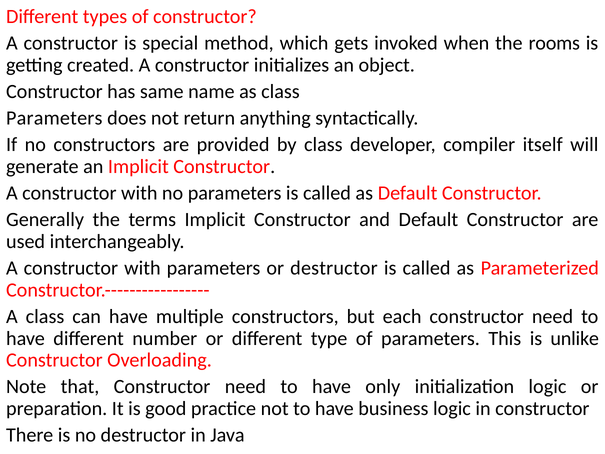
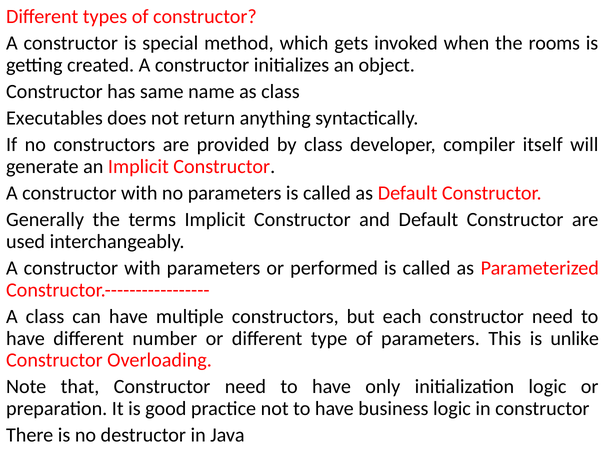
Parameters at (54, 118): Parameters -> Executables
or destructor: destructor -> performed
